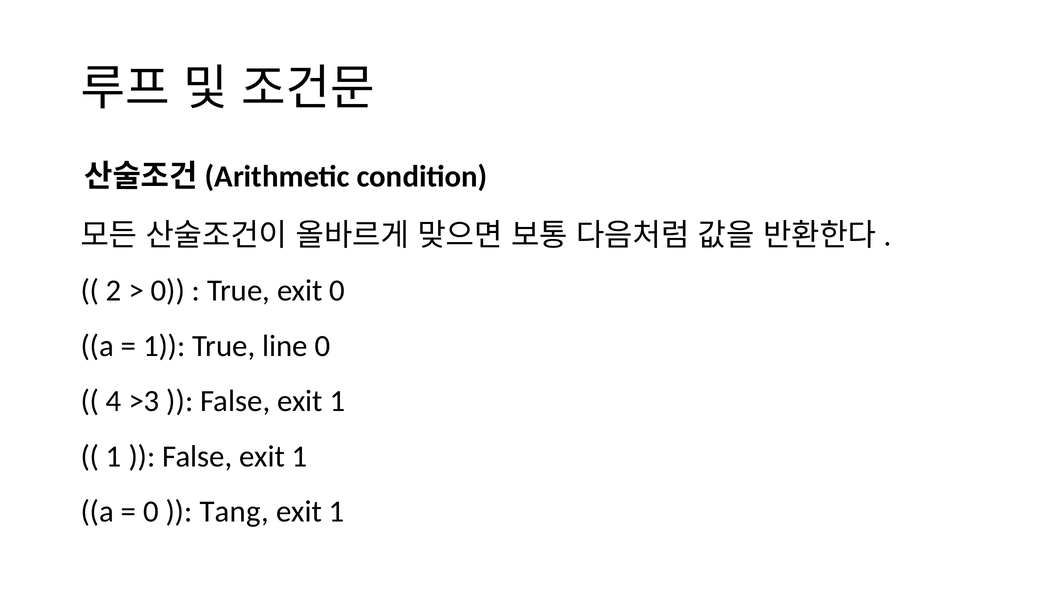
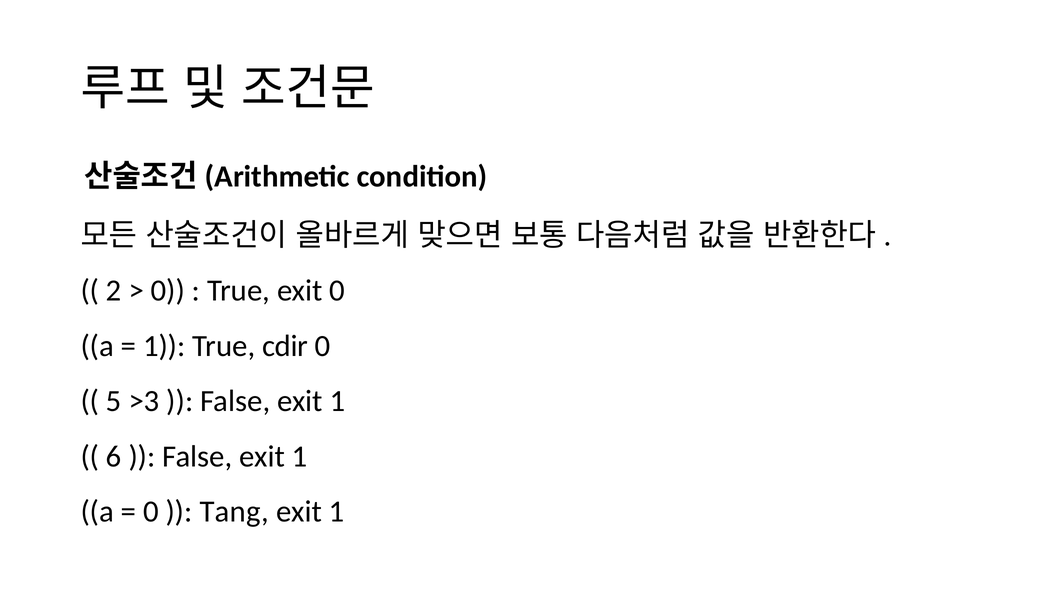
line: line -> cdir
4: 4 -> 5
1 at (114, 456): 1 -> 6
